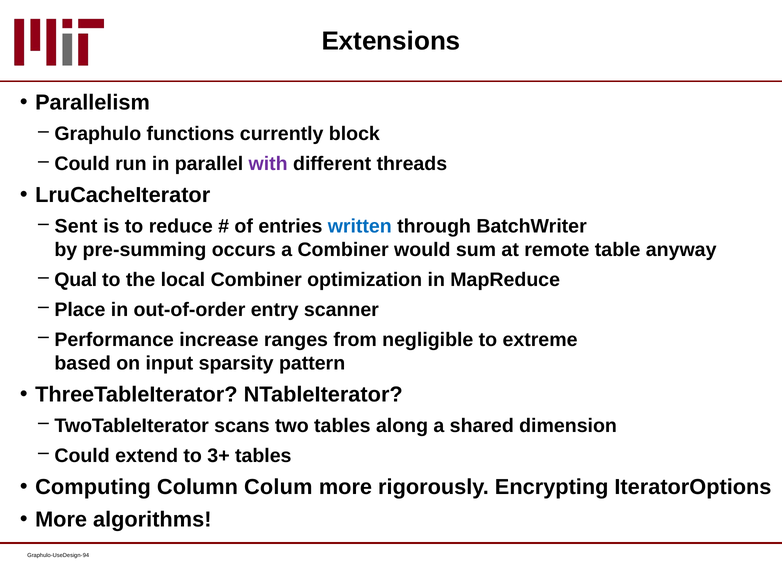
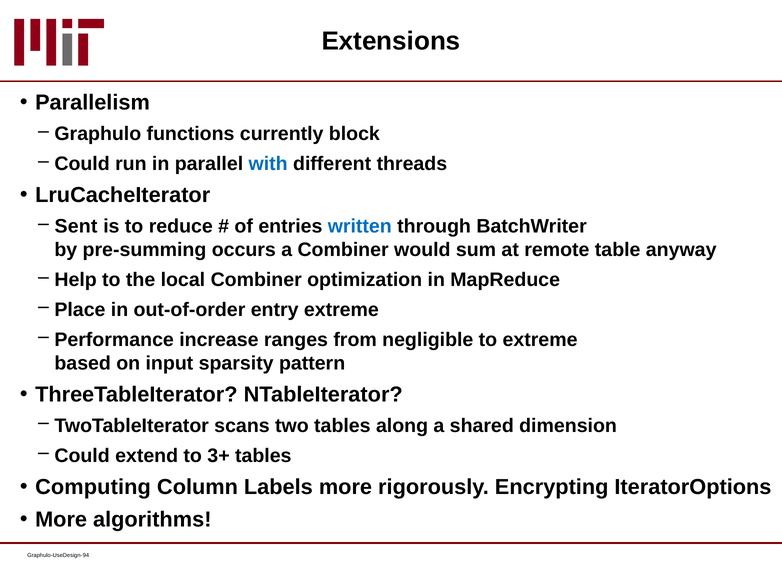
with colour: purple -> blue
Qual: Qual -> Help
entry scanner: scanner -> extreme
Colum: Colum -> Labels
